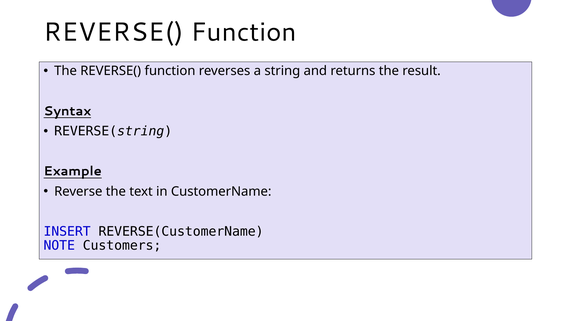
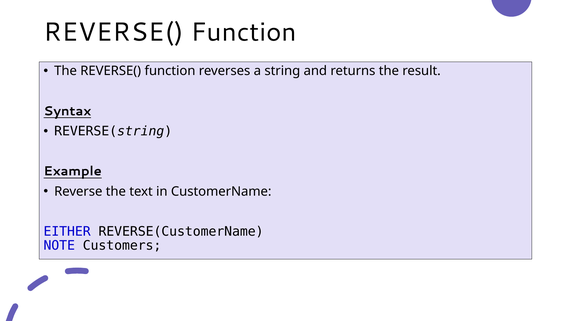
INSERT: INSERT -> EITHER
